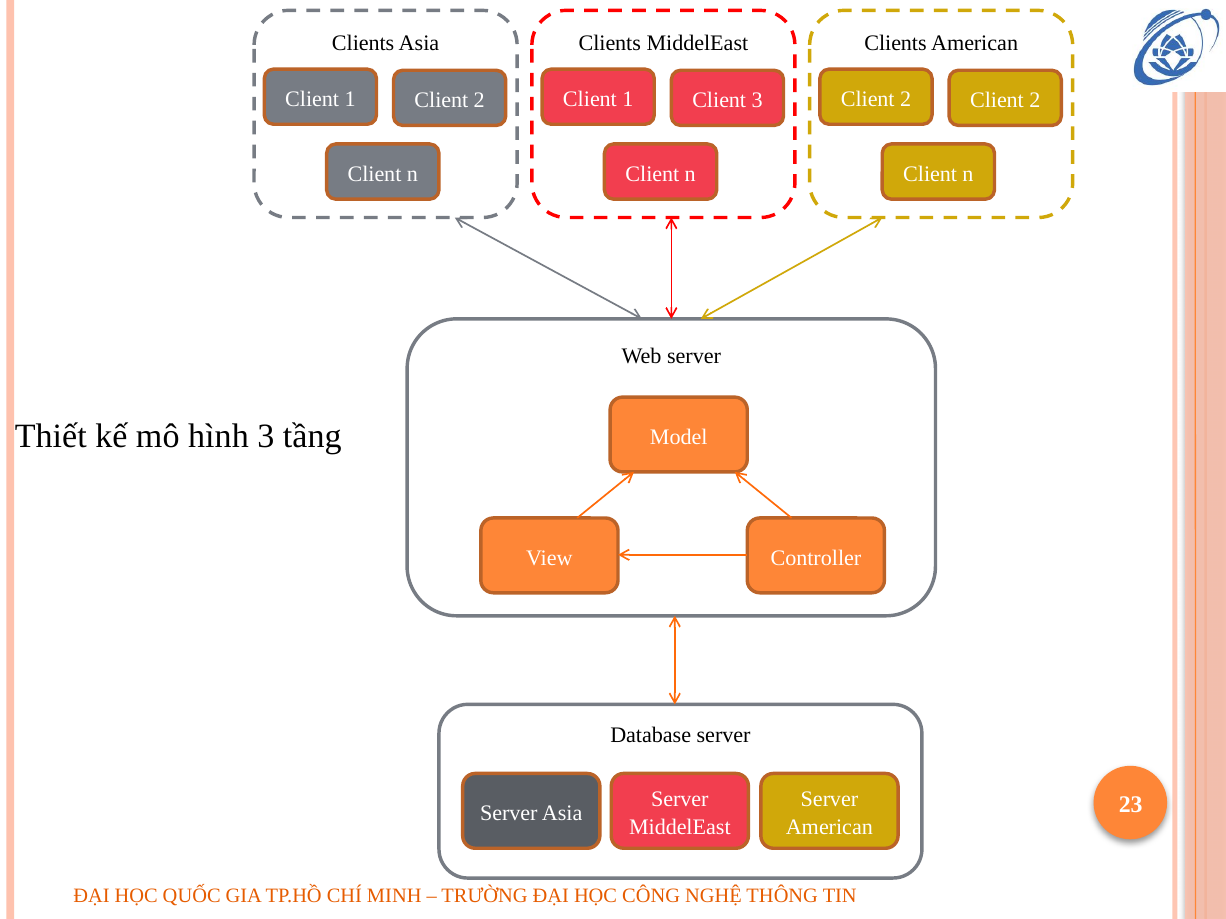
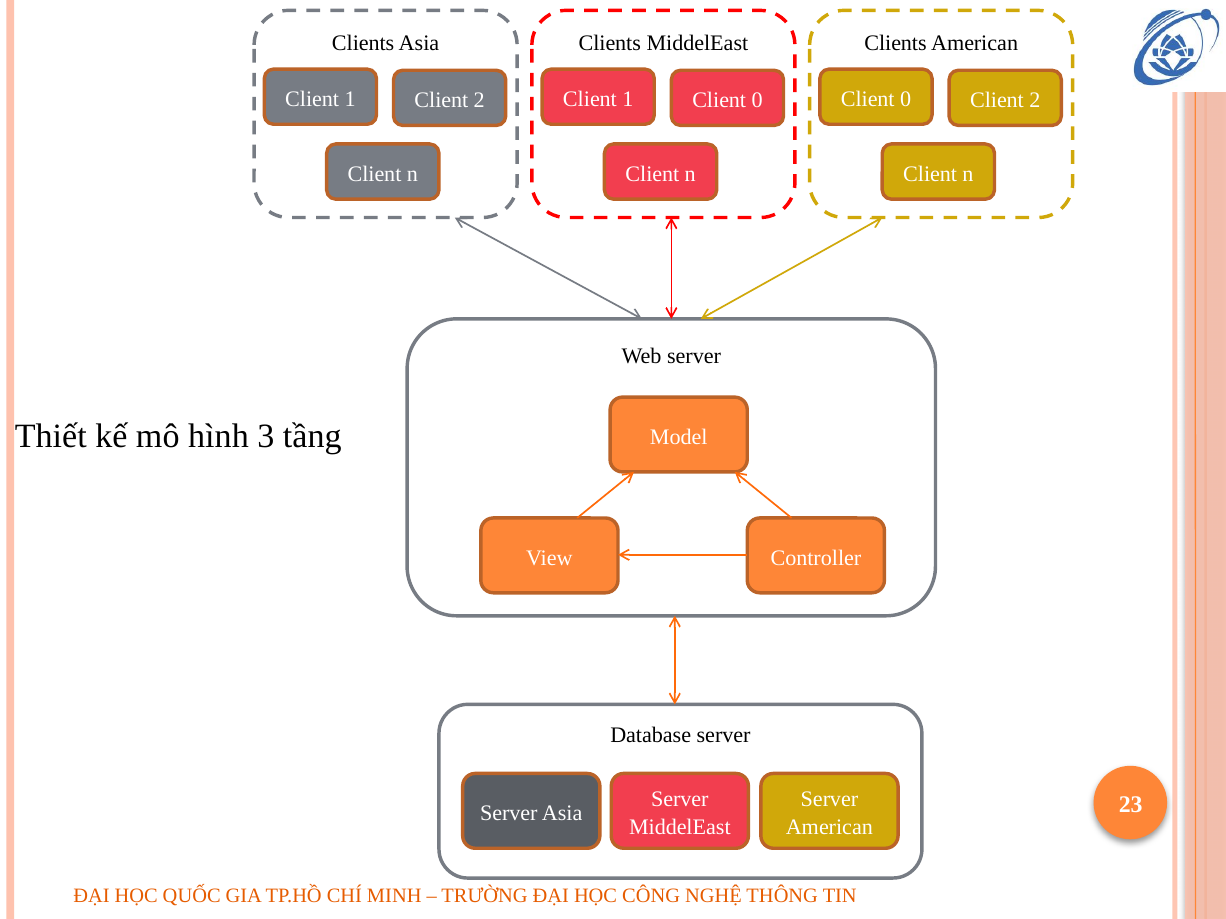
1 Client 3: 3 -> 0
2 at (906, 99): 2 -> 0
